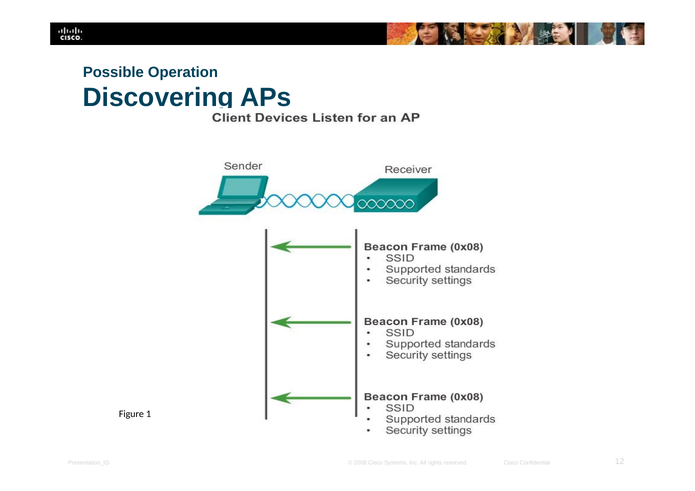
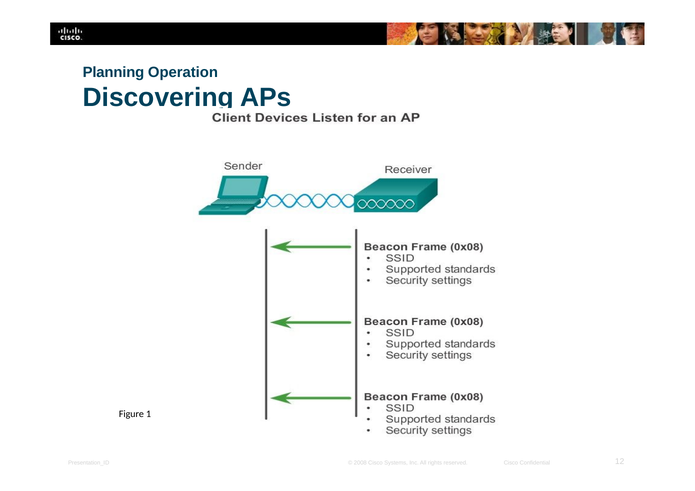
Possible: Possible -> Planning
